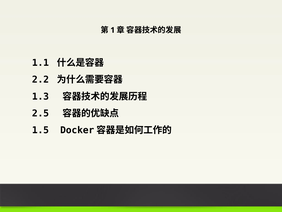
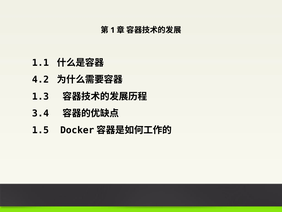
2.2: 2.2 -> 4.2
2.5: 2.5 -> 3.4
